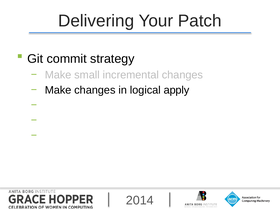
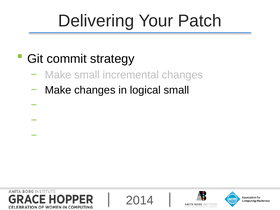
logical apply: apply -> small
